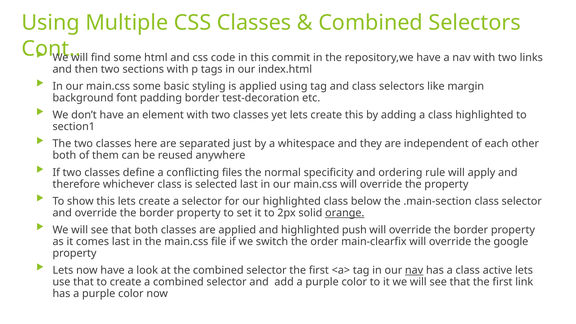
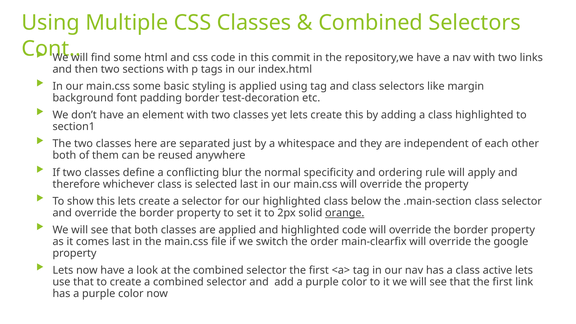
files: files -> blur
highlighted push: push -> code
nav at (414, 270) underline: present -> none
